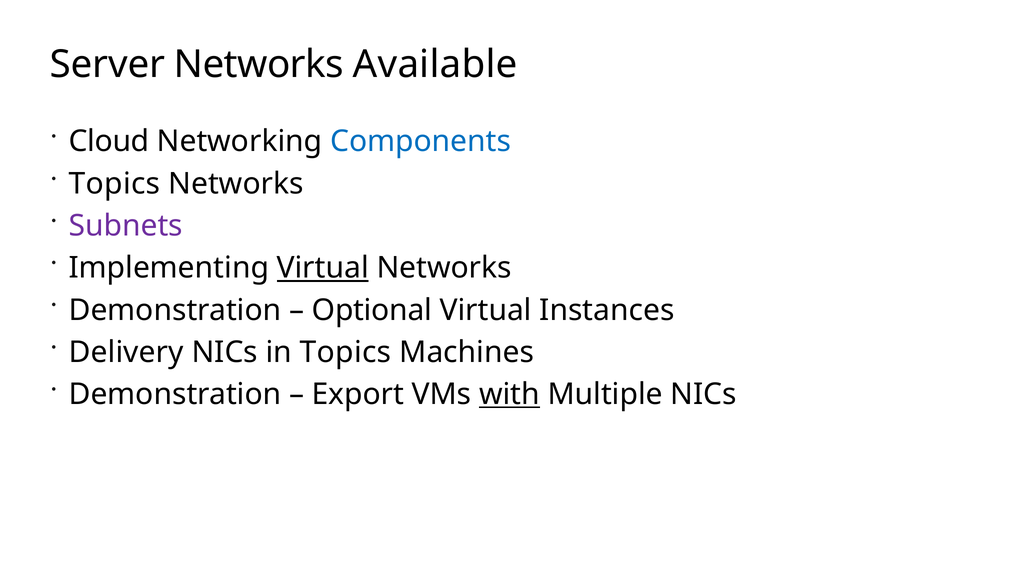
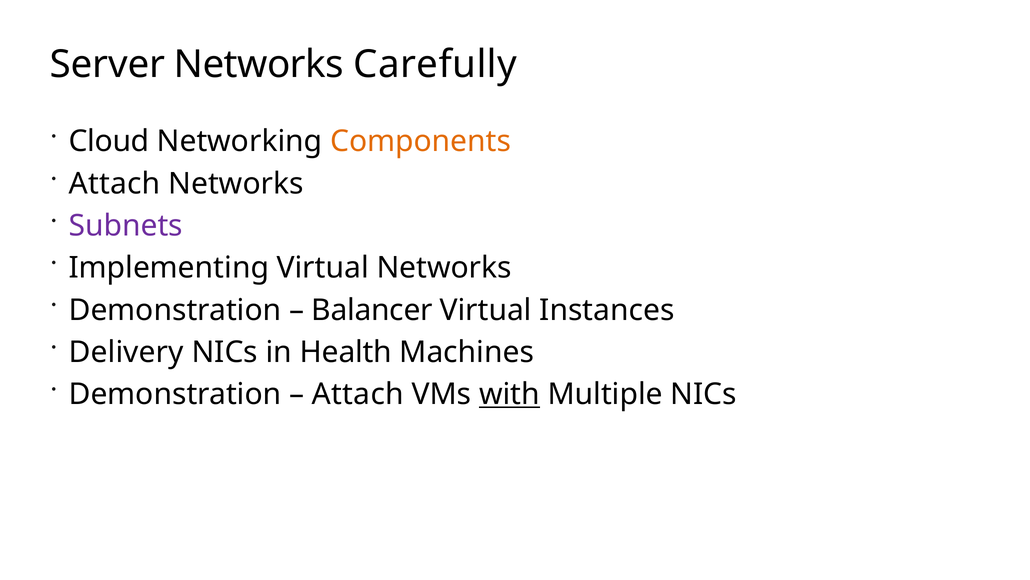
Available: Available -> Carefully
Components colour: blue -> orange
Topics at (114, 183): Topics -> Attach
Virtual at (323, 268) underline: present -> none
Optional: Optional -> Balancer
in Topics: Topics -> Health
Export at (358, 394): Export -> Attach
